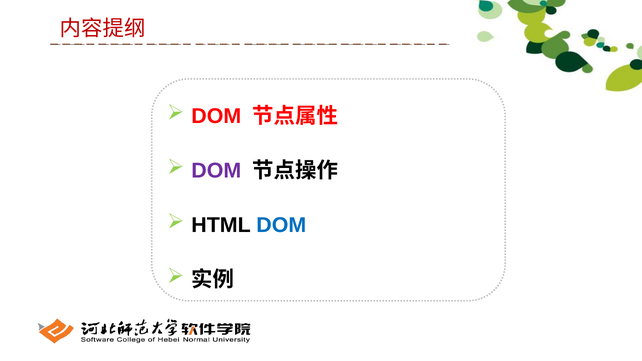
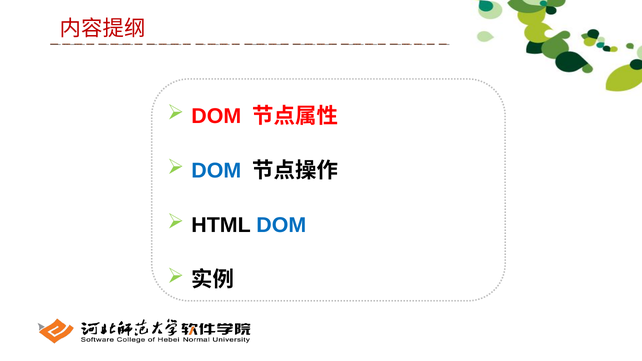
DOM at (216, 171) colour: purple -> blue
